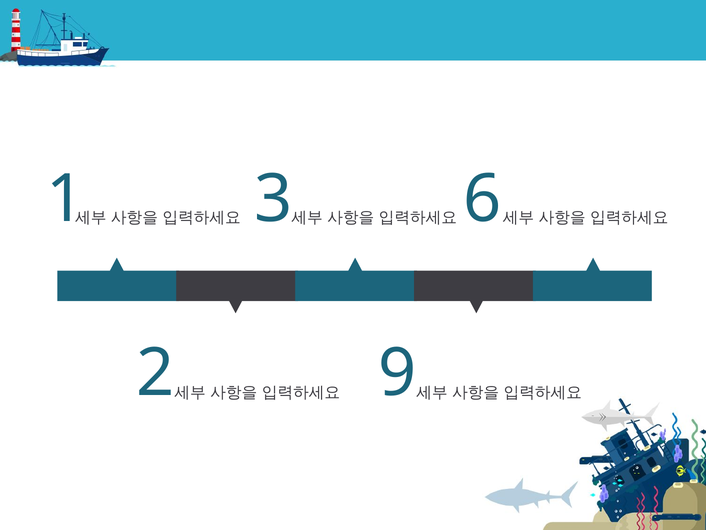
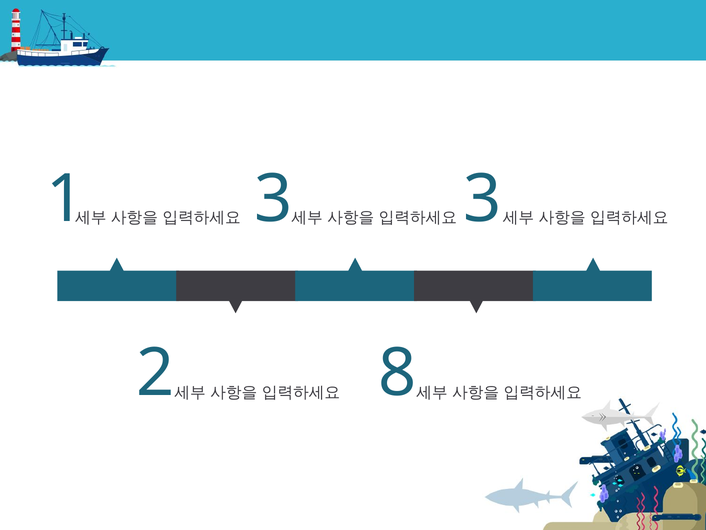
3 6: 6 -> 3
9: 9 -> 8
